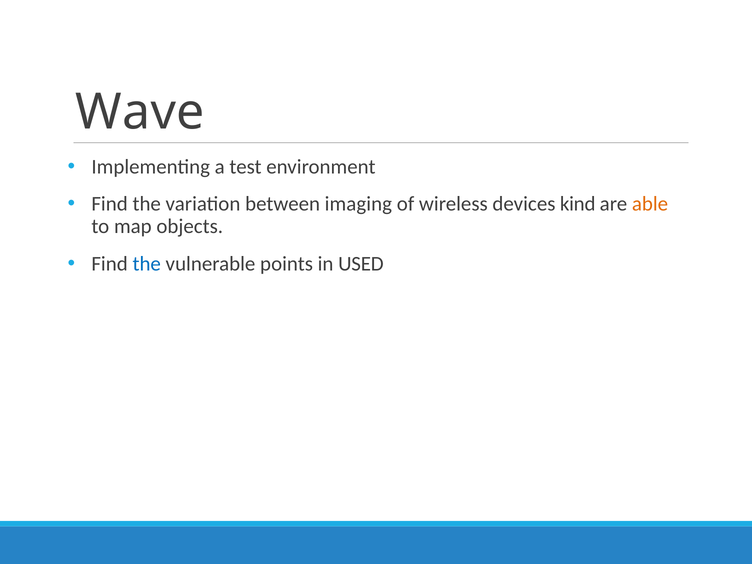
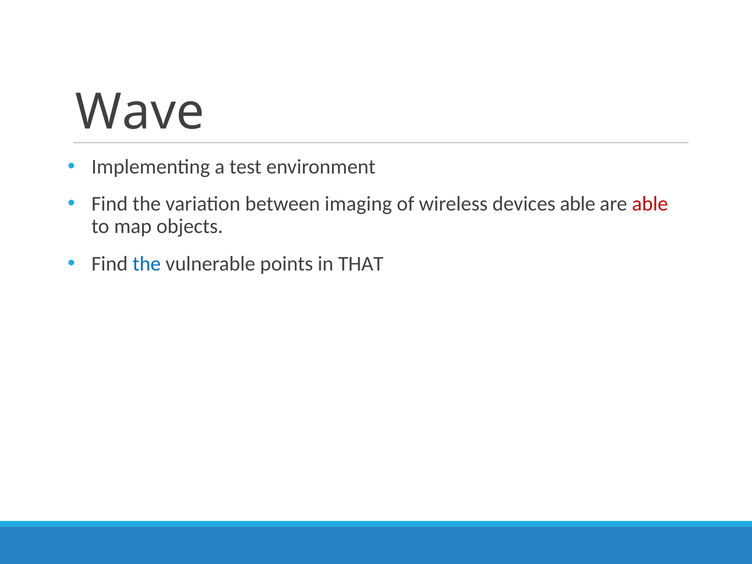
devices kind: kind -> able
able at (650, 204) colour: orange -> red
USED: USED -> THAT
